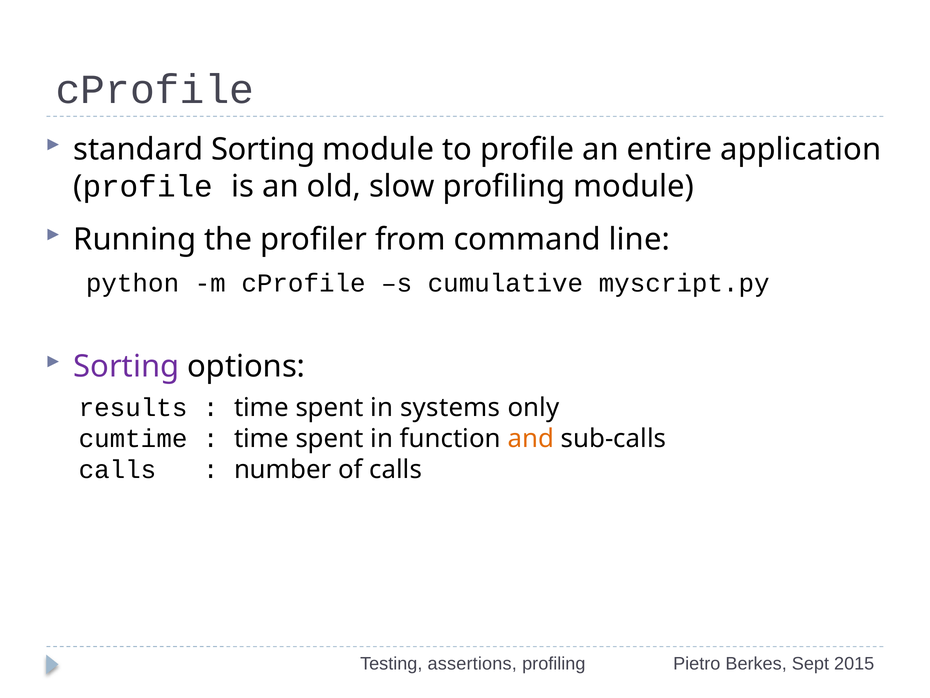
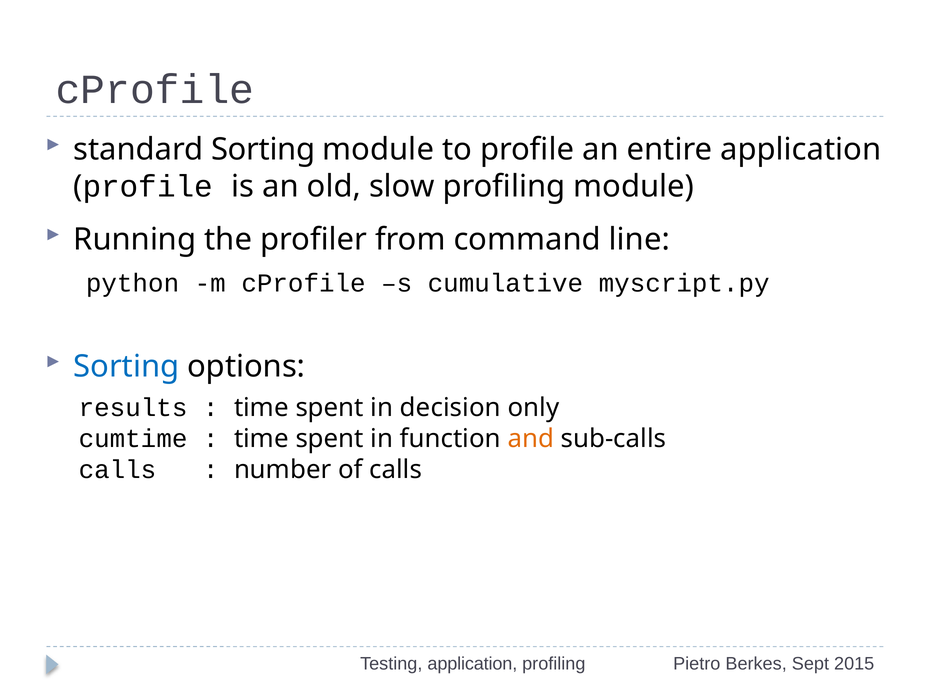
Sorting at (126, 366) colour: purple -> blue
systems: systems -> decision
Testing assertions: assertions -> application
